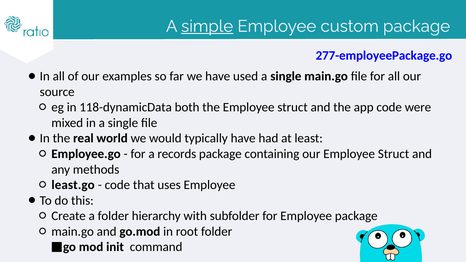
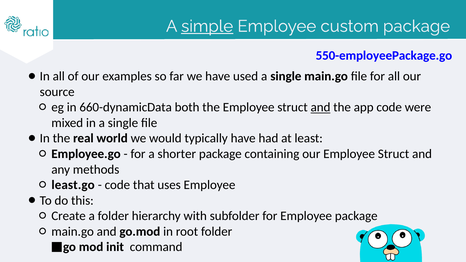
277-employeePackage.go: 277-employeePackage.go -> 550-employeePackage.go
118-dynamicData: 118-dynamicData -> 660-dynamicData
and at (321, 107) underline: none -> present
records: records -> shorter
